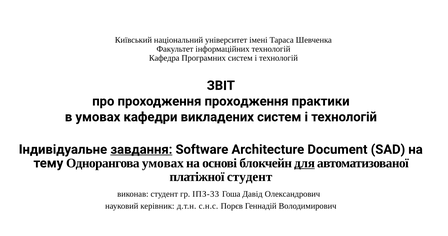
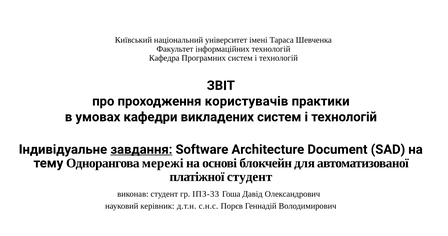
проходження проходження: проходження -> користувачів
Однорангова умовах: умовах -> мережі
для underline: present -> none
